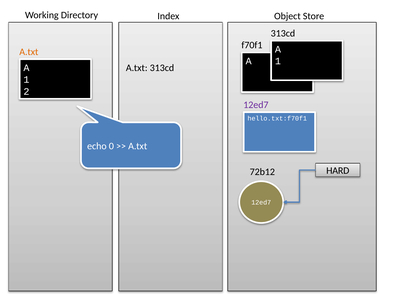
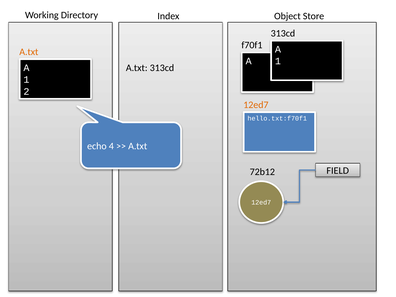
12ed7 at (256, 105) colour: purple -> orange
0: 0 -> 4
HARD: HARD -> FIELD
